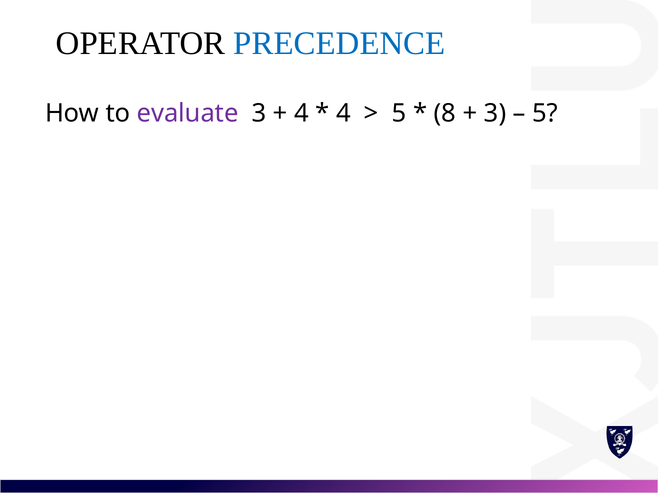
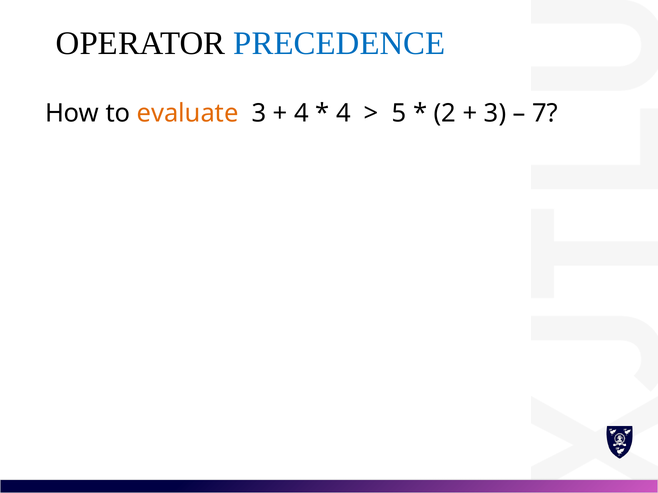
evaluate colour: purple -> orange
8: 8 -> 2
5 at (545, 114): 5 -> 7
